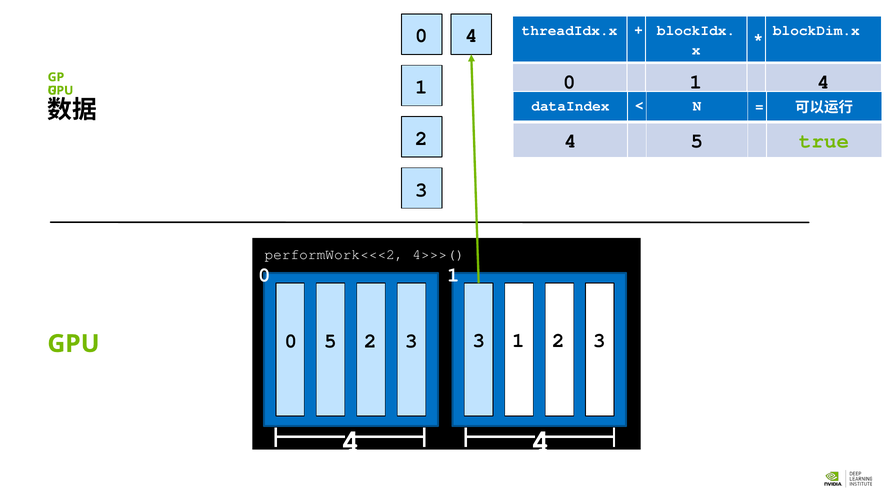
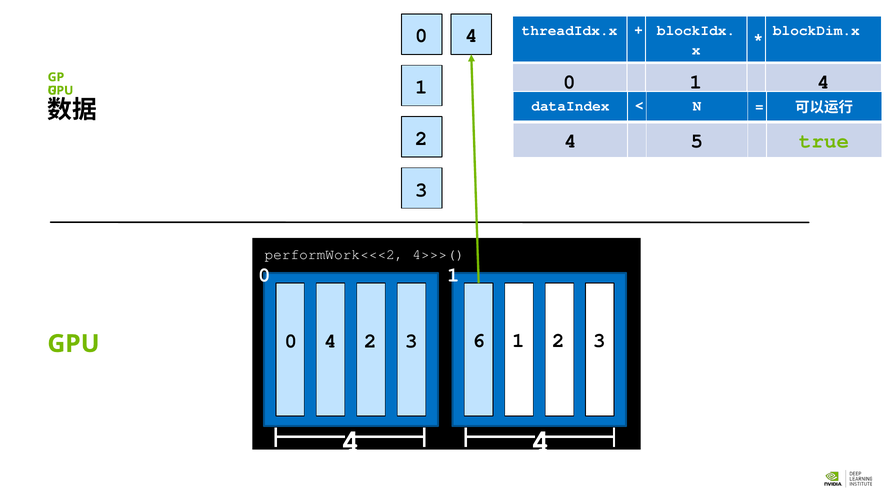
0 5: 5 -> 4
3 3: 3 -> 6
